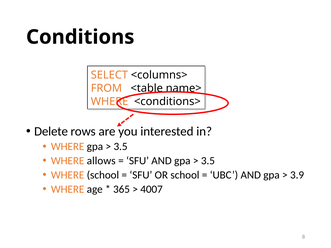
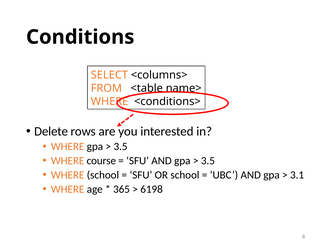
allows: allows -> course
3.9: 3.9 -> 3.1
4007: 4007 -> 6198
